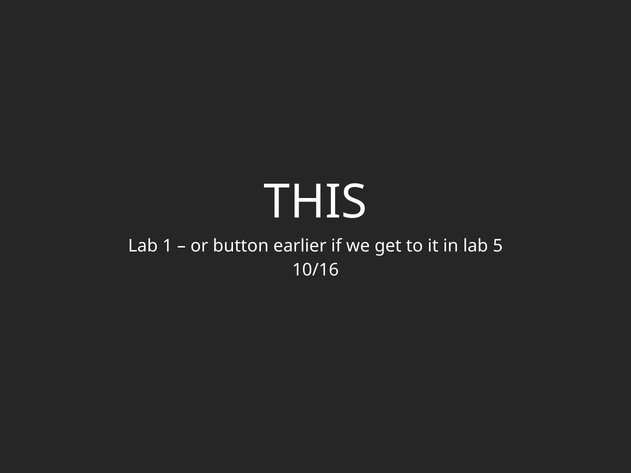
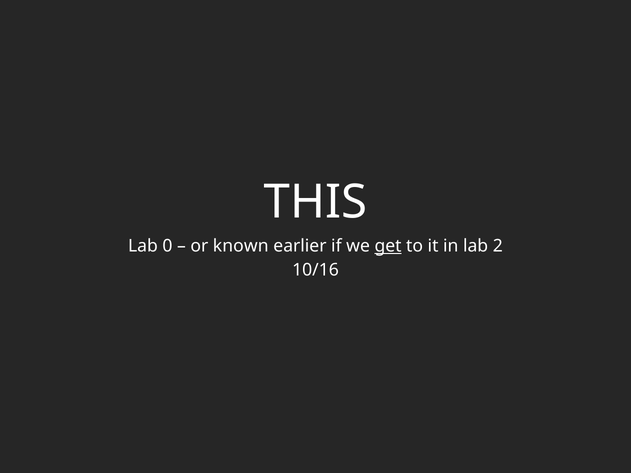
1: 1 -> 0
button: button -> known
get underline: none -> present
5: 5 -> 2
